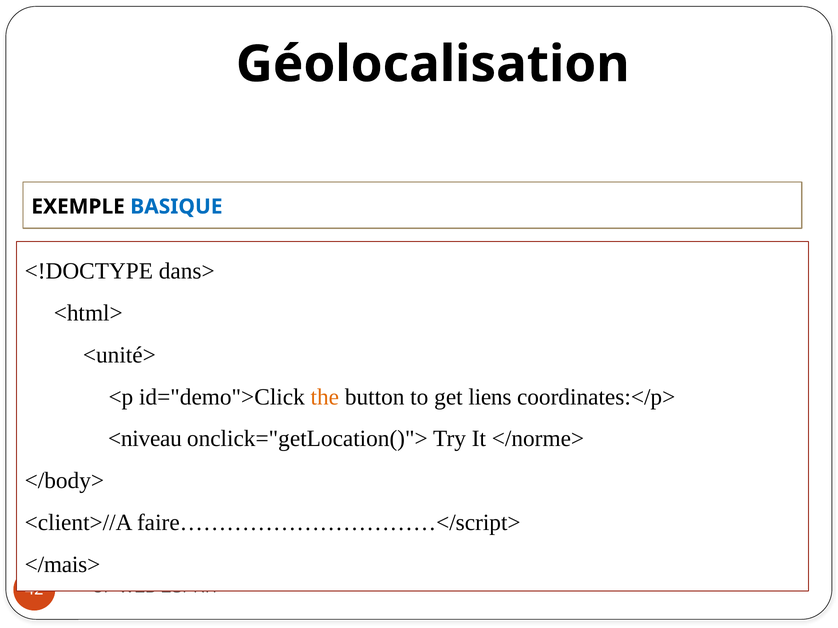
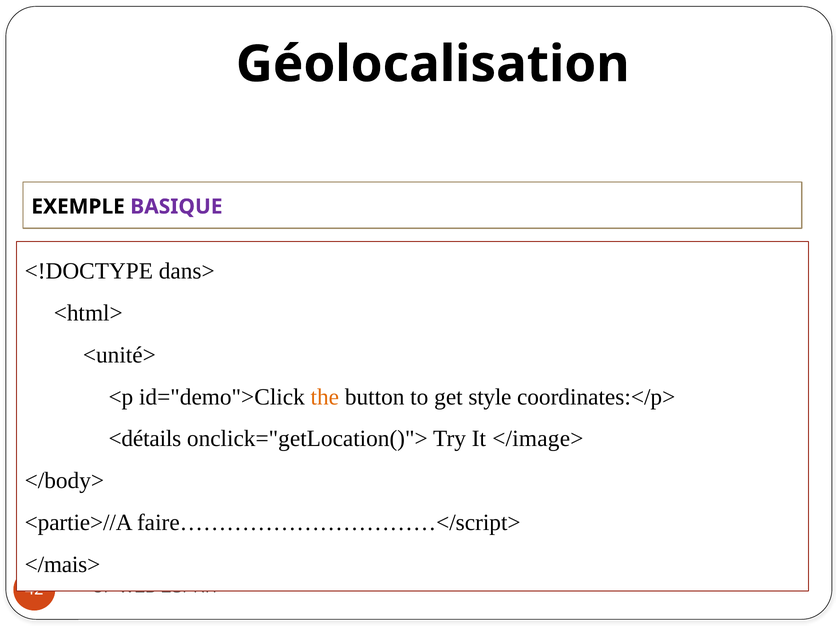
BASIQUE colour: blue -> purple
liens: liens -> style
<niveau: <niveau -> <détails
</norme>: </norme> -> </image>
<client>//A: <client>//A -> <partie>//A
